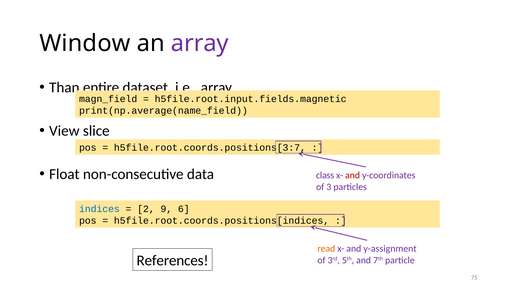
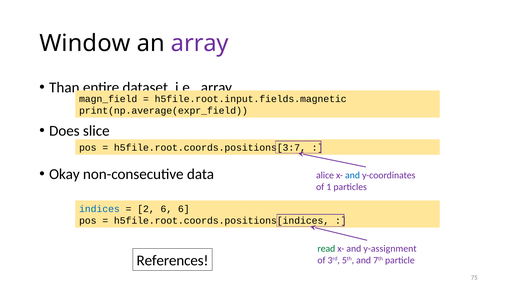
print(np.average(name_field: print(np.average(name_field -> print(np.average(expr_field
View: View -> Does
Float: Float -> Okay
class: class -> alice
and at (353, 175) colour: red -> blue
3: 3 -> 1
2 9: 9 -> 6
read colour: orange -> green
